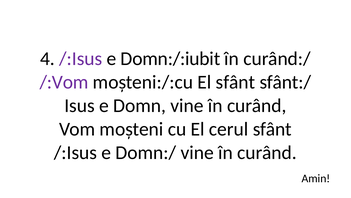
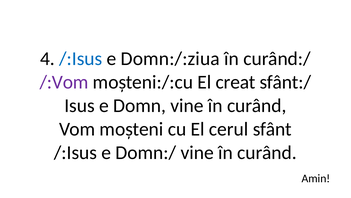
/:Isus at (81, 59) colour: purple -> blue
Domn:/:iubit: Domn:/:iubit -> Domn:/:ziua
El sfânt: sfânt -> creat
